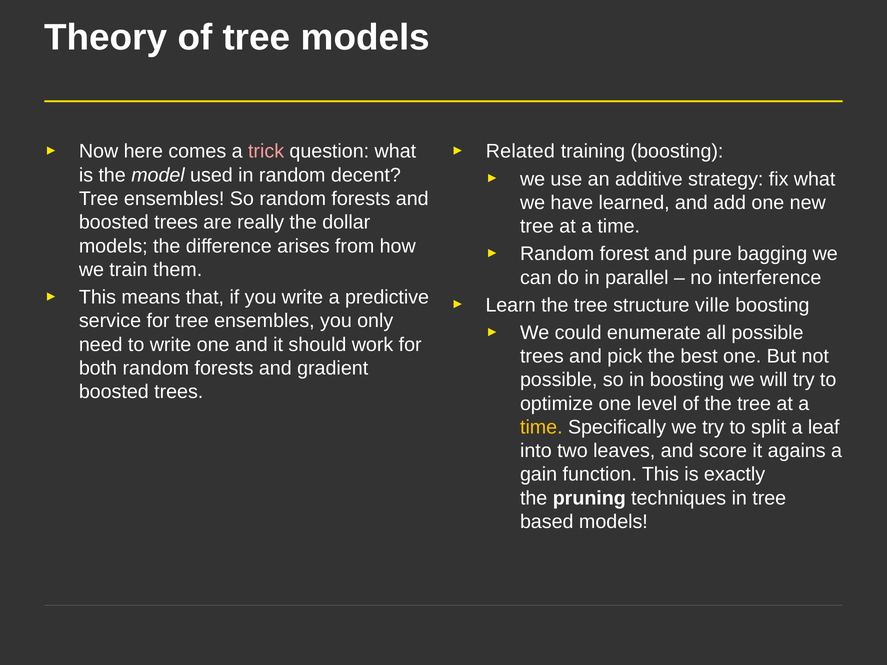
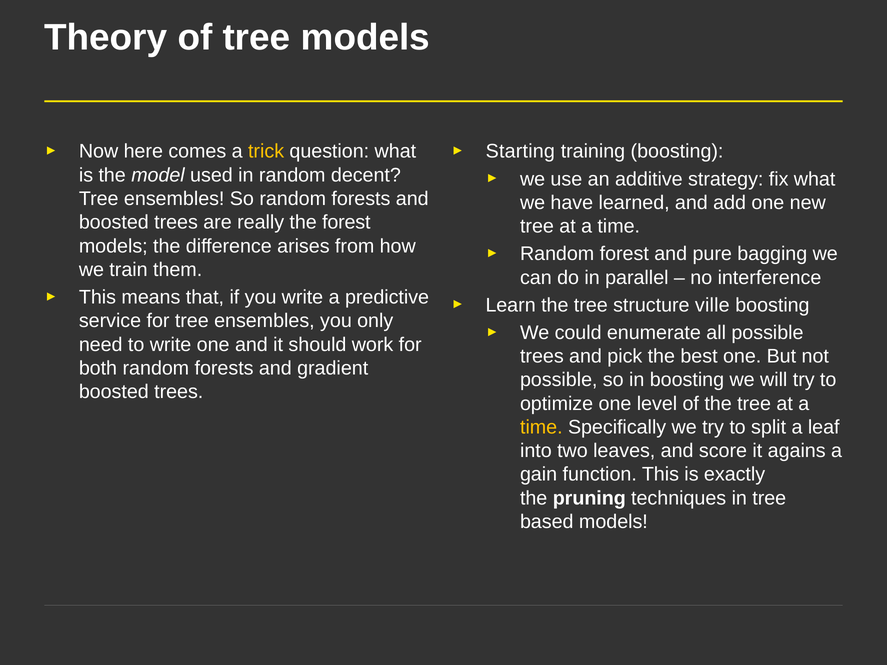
trick colour: pink -> yellow
Related: Related -> Starting
the dollar: dollar -> forest
